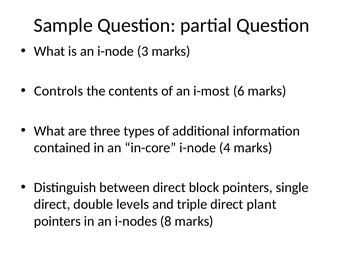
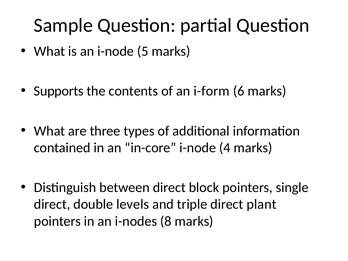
3: 3 -> 5
Controls: Controls -> Supports
i-most: i-most -> i-form
